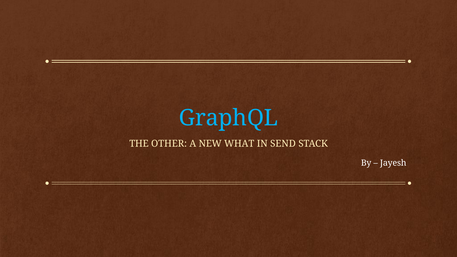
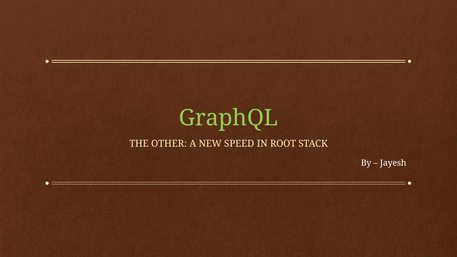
GraphQL colour: light blue -> light green
WHAT: WHAT -> SPEED
SEND: SEND -> ROOT
